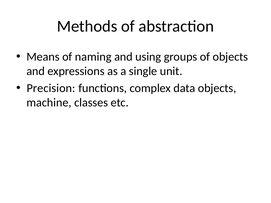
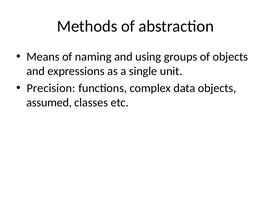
machine: machine -> assumed
